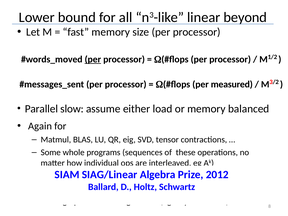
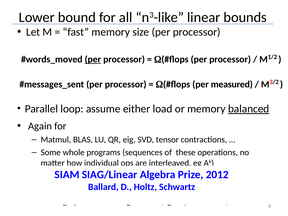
beyond: beyond -> bounds
slow: slow -> loop
balanced underline: none -> present
